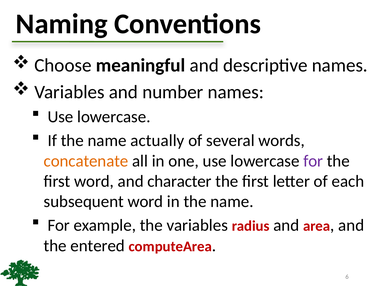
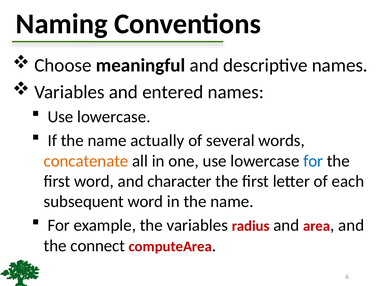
number: number -> entered
for at (313, 161) colour: purple -> blue
entered: entered -> connect
